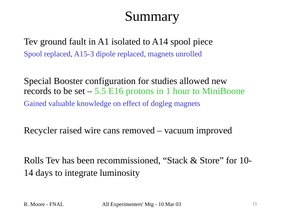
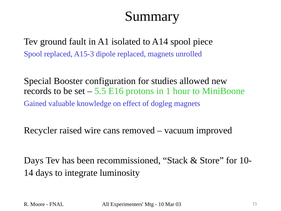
Rolls at (34, 160): Rolls -> Days
